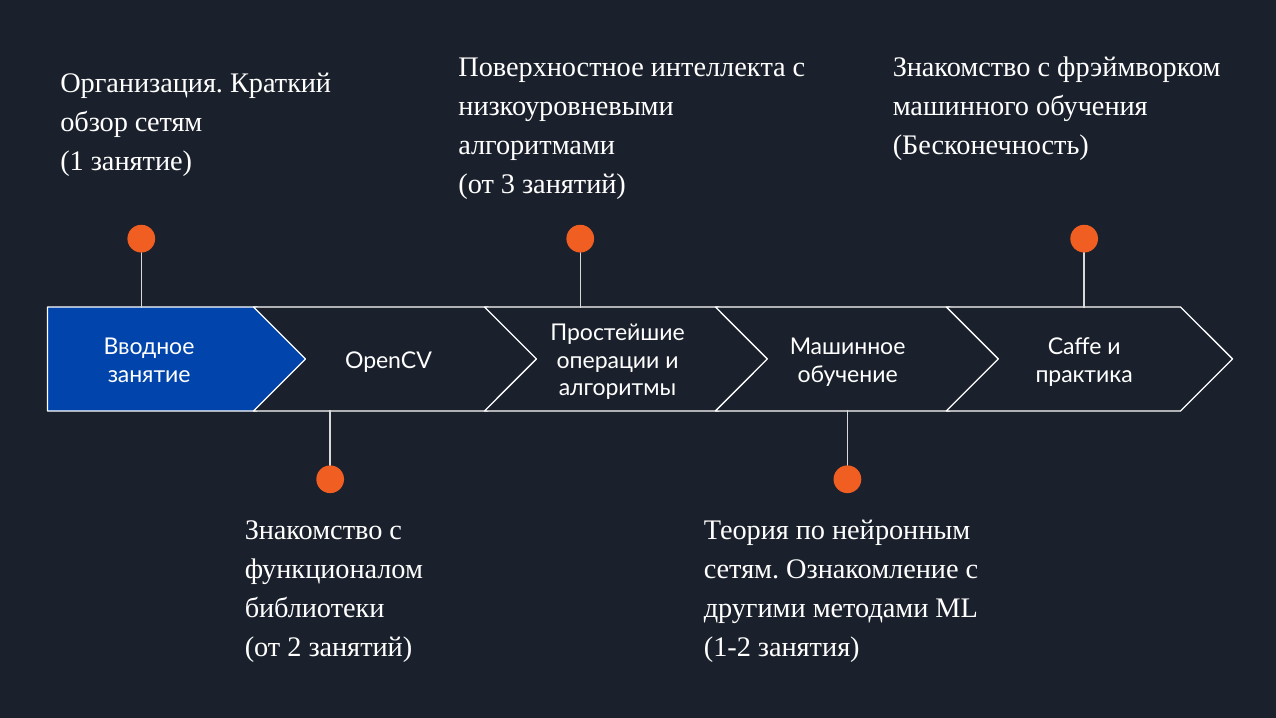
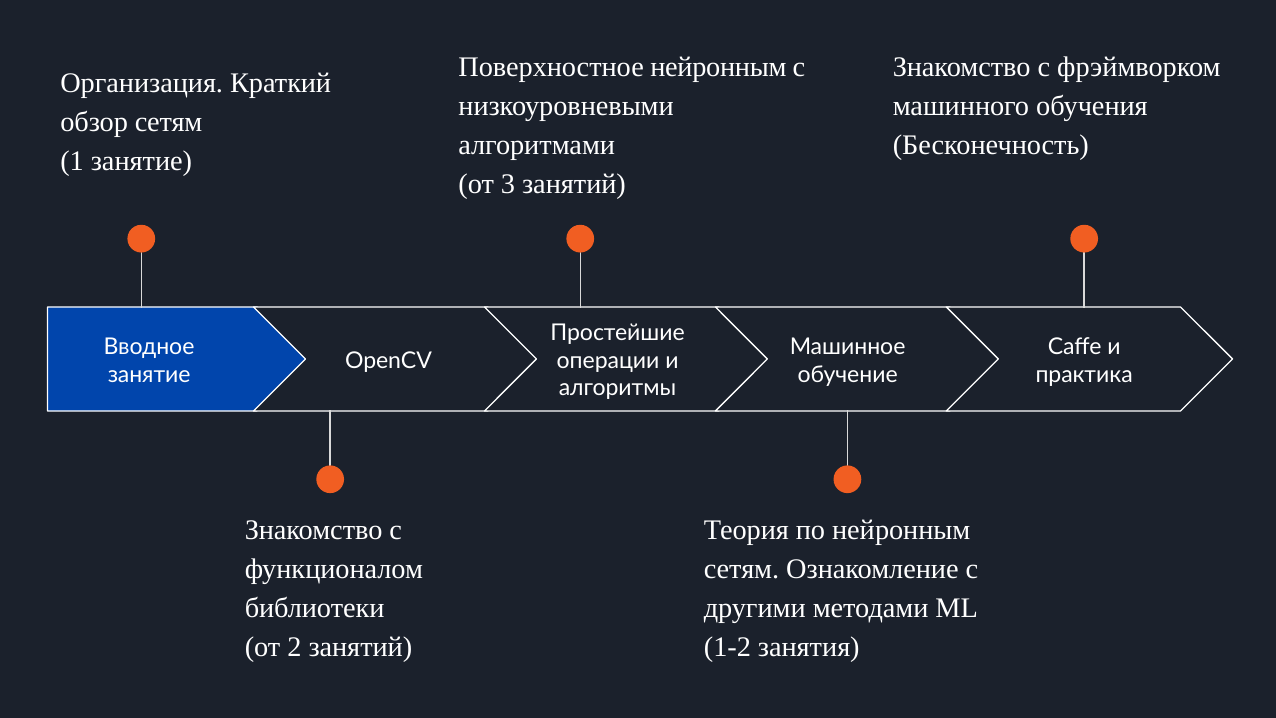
Поверхностное интеллекта: интеллекта -> нейронным
